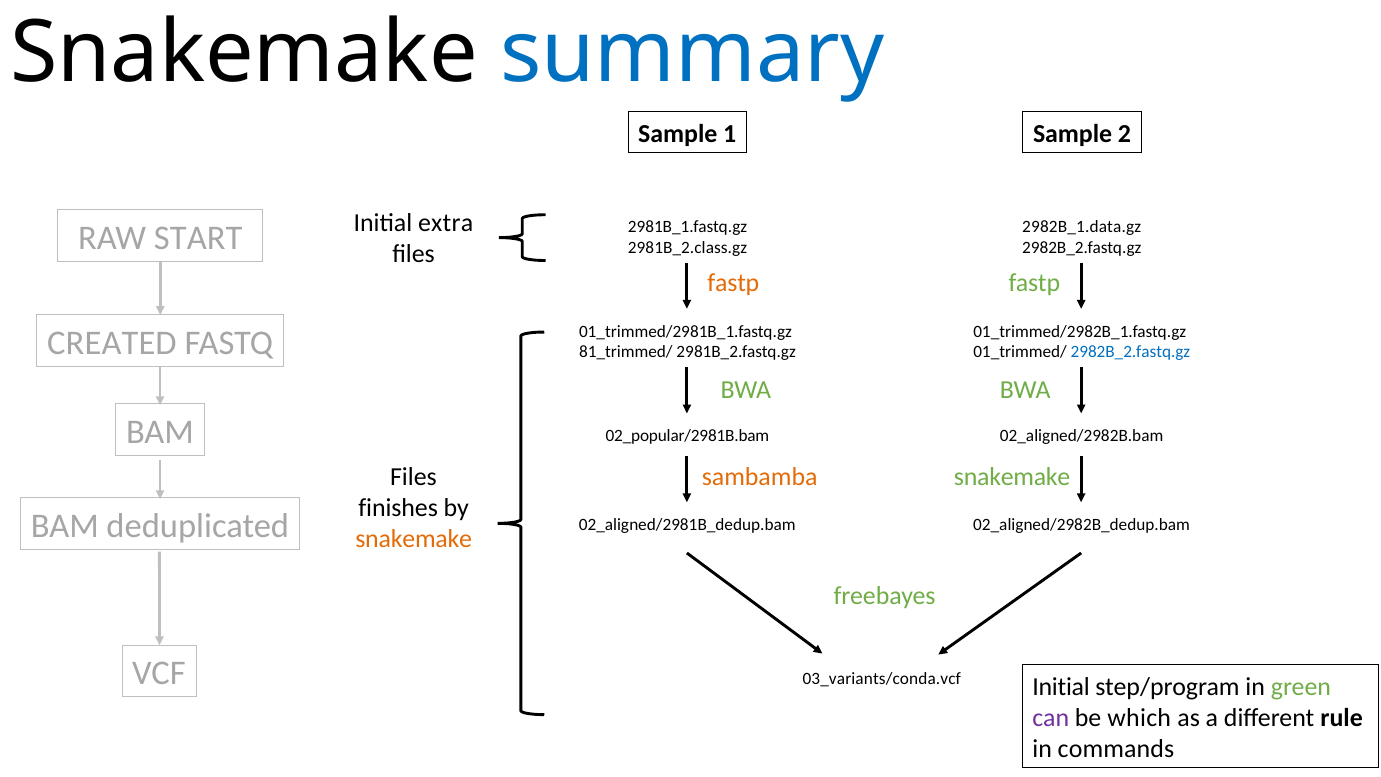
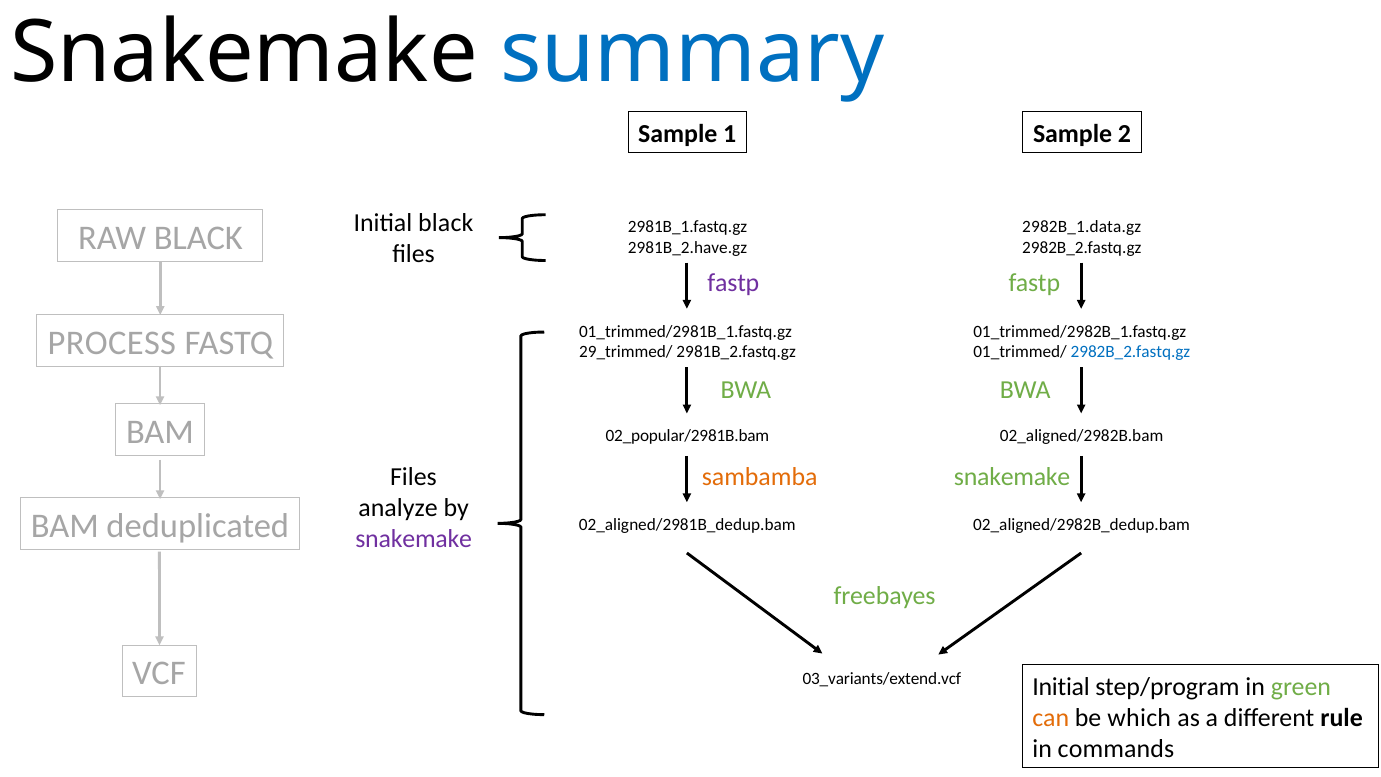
Initial extra: extra -> black
RAW START: START -> BLACK
2981B_2.class.gz: 2981B_2.class.gz -> 2981B_2.have.gz
fastp at (733, 283) colour: orange -> purple
CREATED: CREATED -> PROCESS
81_trimmed/: 81_trimmed/ -> 29_trimmed/
finishes: finishes -> analyze
snakemake at (414, 539) colour: orange -> purple
03_variants/conda.vcf: 03_variants/conda.vcf -> 03_variants/extend.vcf
can colour: purple -> orange
